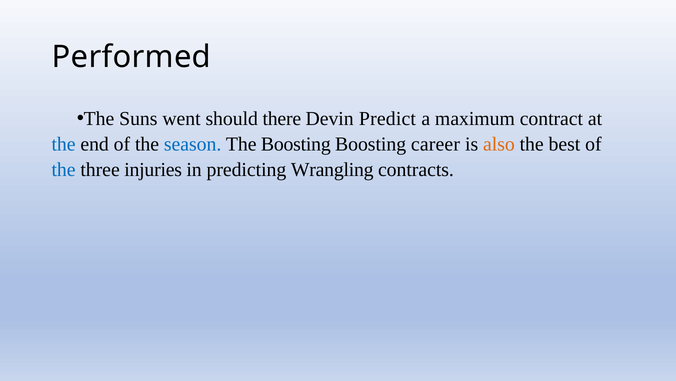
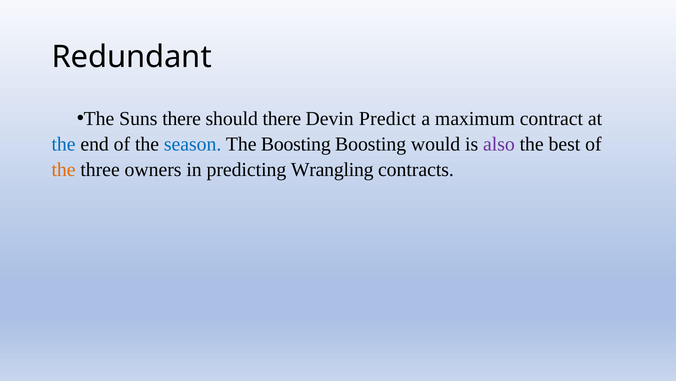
Performed: Performed -> Redundant
Suns went: went -> there
career: career -> would
also colour: orange -> purple
the at (64, 169) colour: blue -> orange
injuries: injuries -> owners
